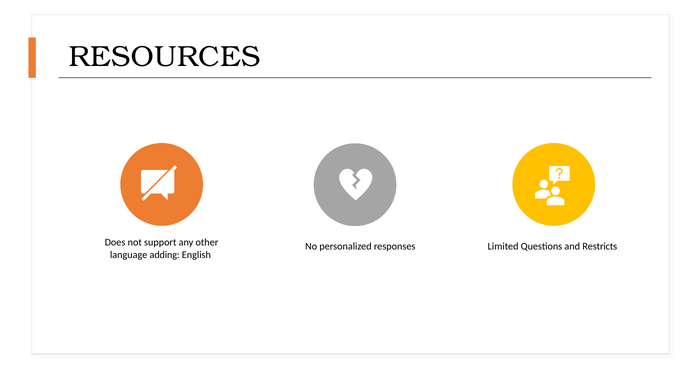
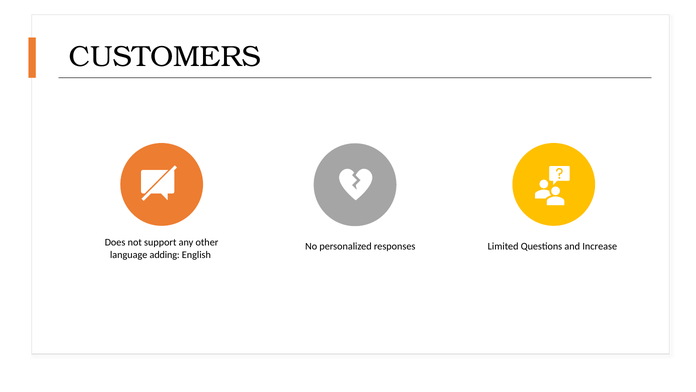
RESOURCES: RESOURCES -> CUSTOMERS
Restricts: Restricts -> Increase
